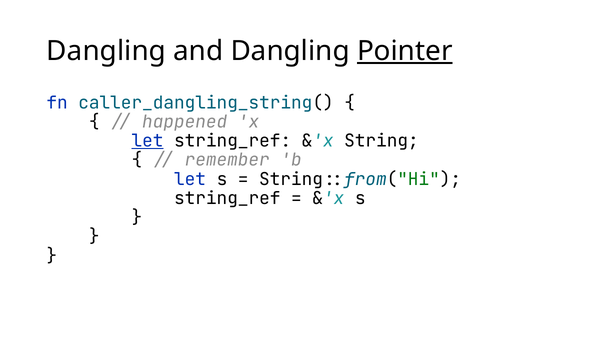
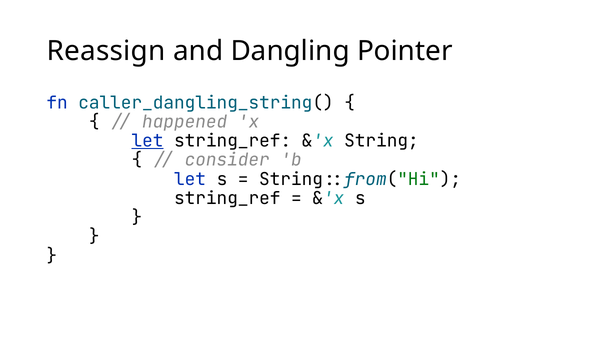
Dangling at (106, 51): Dangling -> Reassign
Pointer underline: present -> none
remember: remember -> consider
